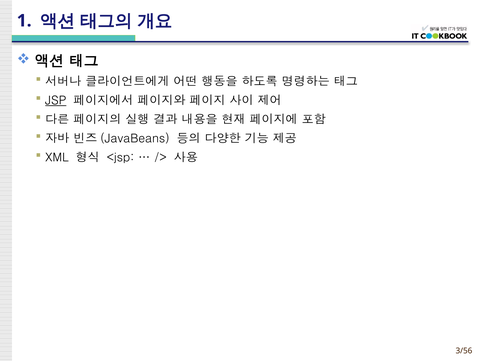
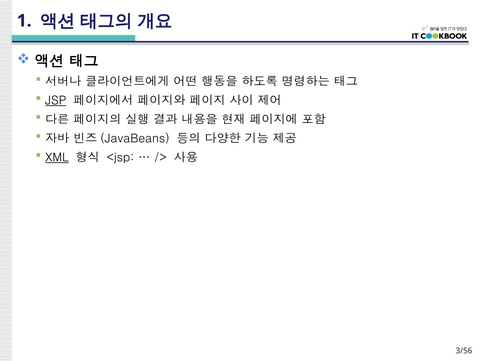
XML underline: none -> present
